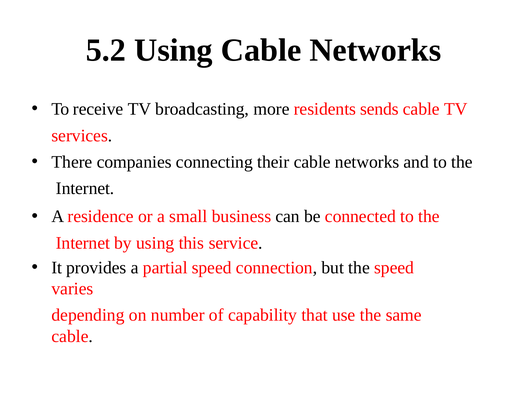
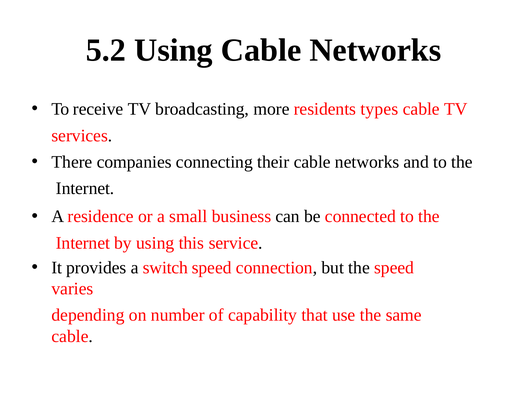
sends: sends -> types
partial: partial -> switch
